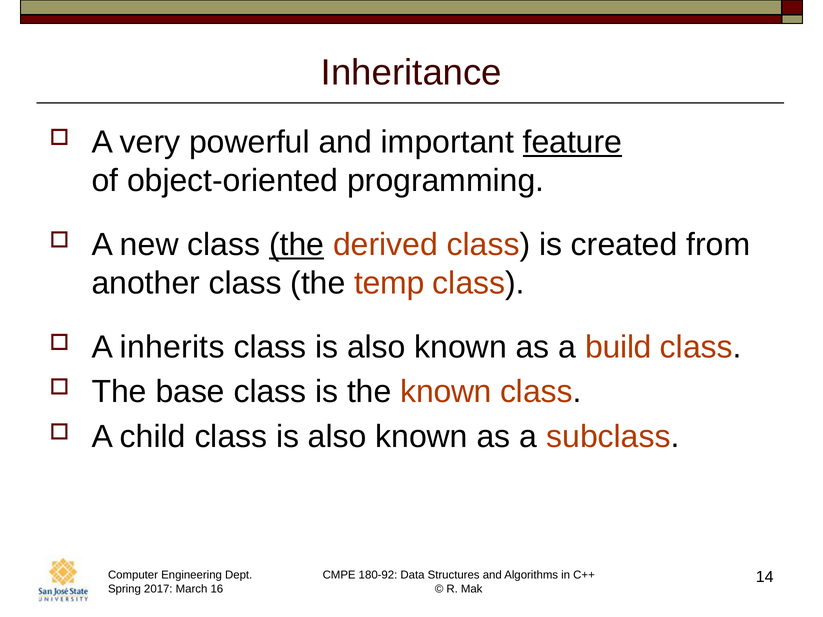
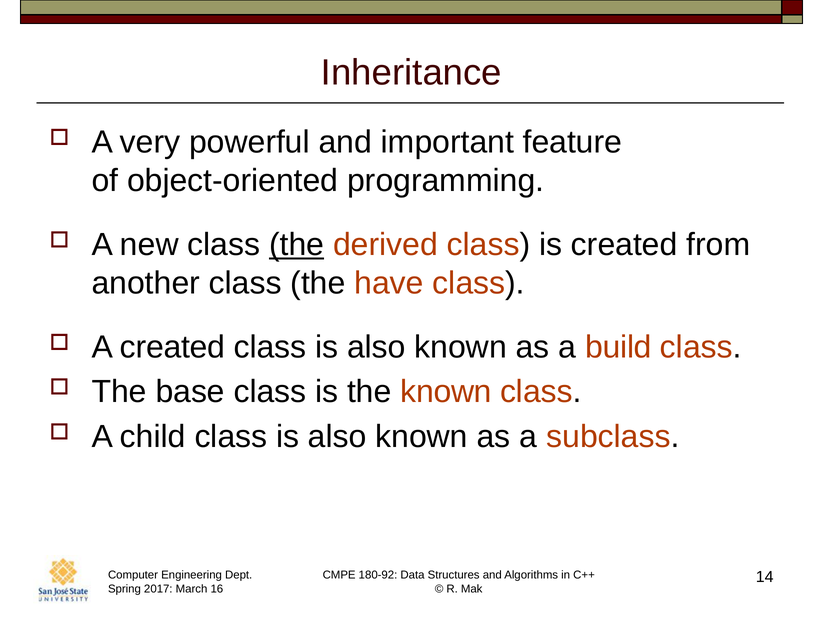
feature underline: present -> none
temp: temp -> have
A inherits: inherits -> created
